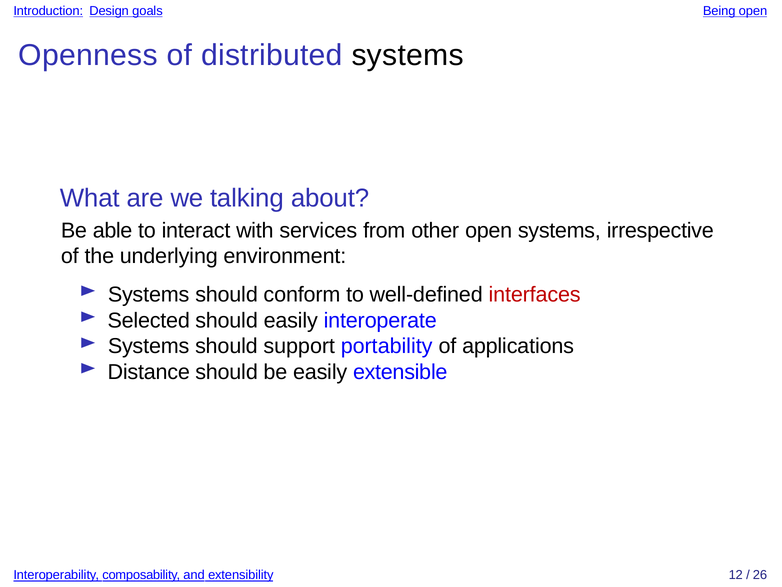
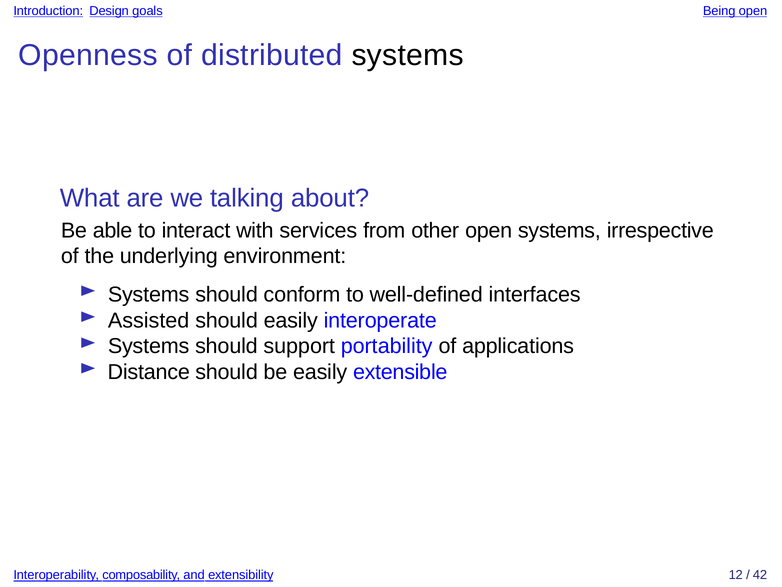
interfaces colour: red -> black
Selected: Selected -> Assisted
26: 26 -> 42
